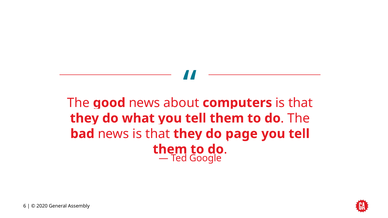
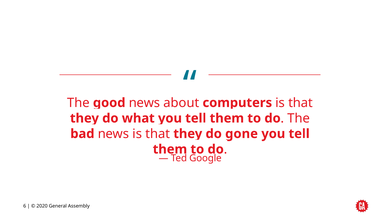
page: page -> gone
